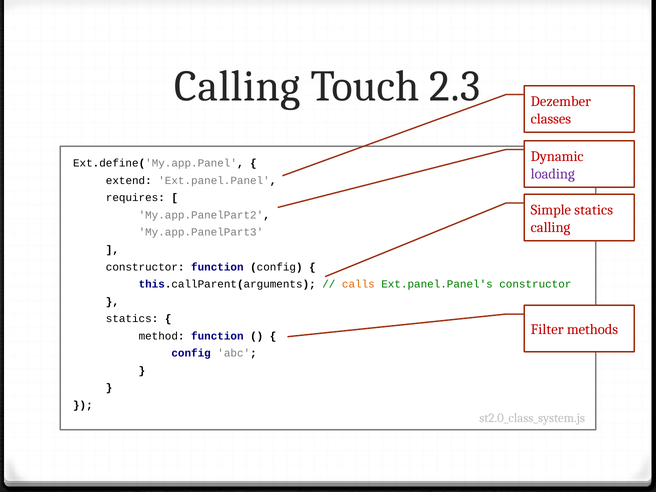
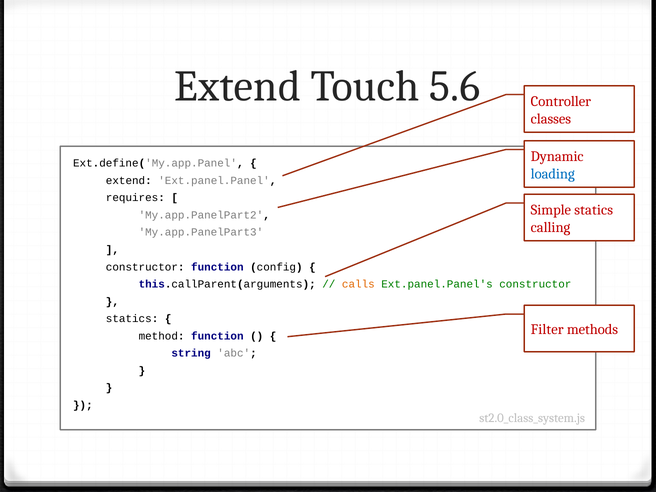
Calling at (238, 86): Calling -> Extend
2.3: 2.3 -> 5.6
Dezember: Dezember -> Controller
loading colour: purple -> blue
config at (191, 353): config -> string
